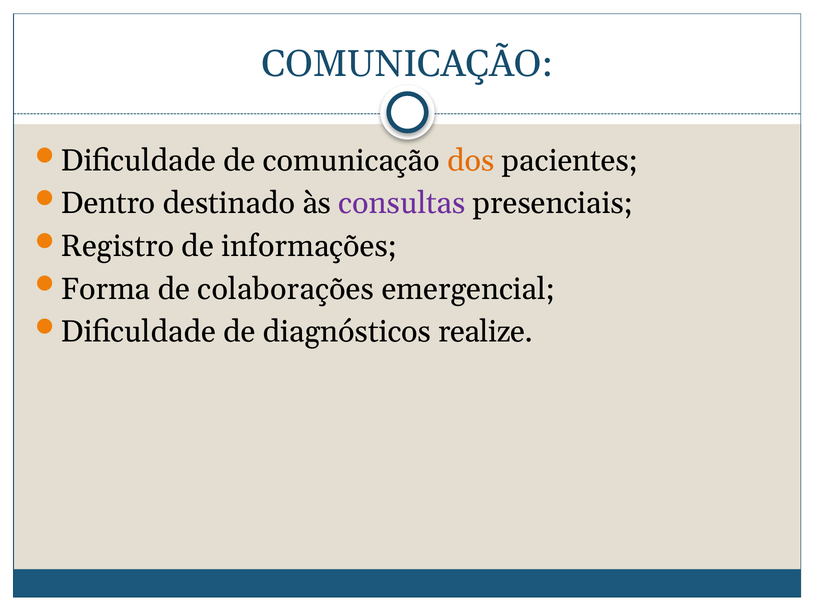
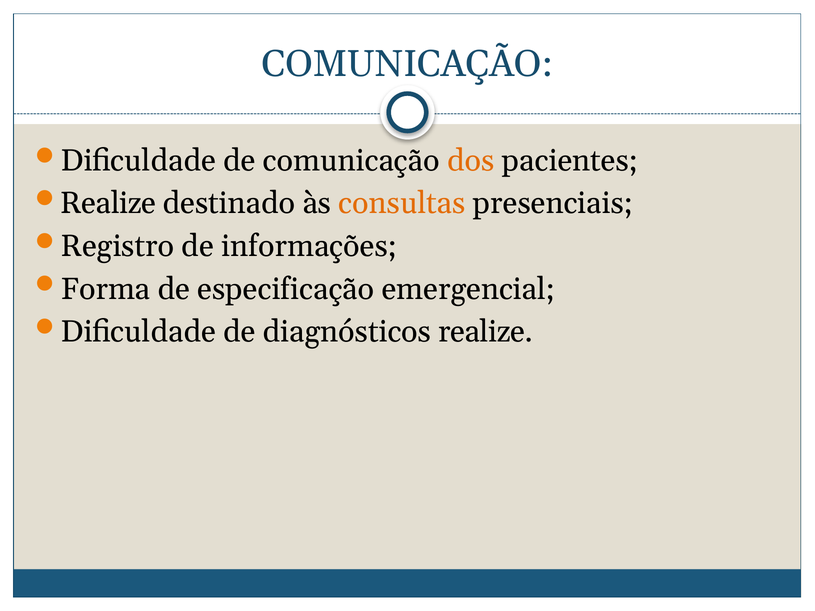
Dentro at (108, 203): Dentro -> Realize
consultas colour: purple -> orange
colaborações: colaborações -> especificação
